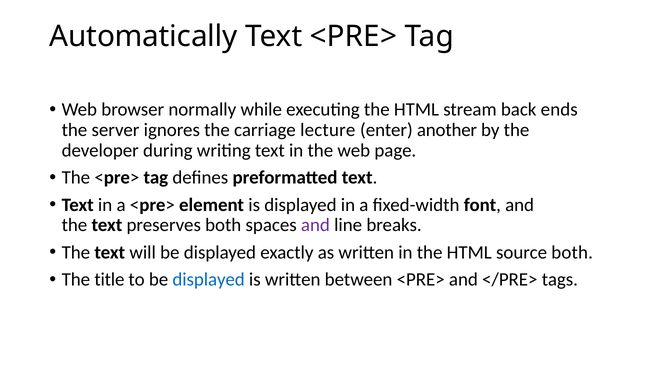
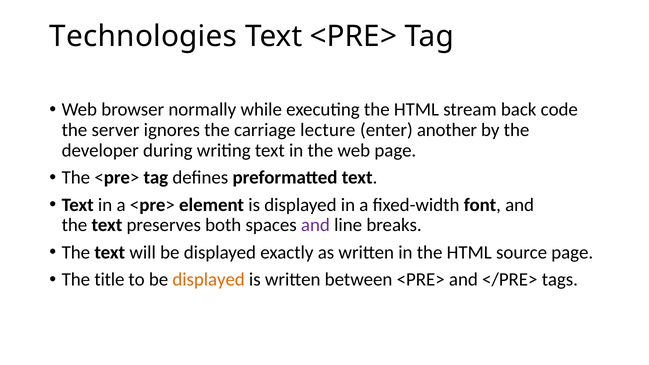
Automatically: Automatically -> Technologies
ends: ends -> code
source both: both -> page
displayed at (209, 280) colour: blue -> orange
